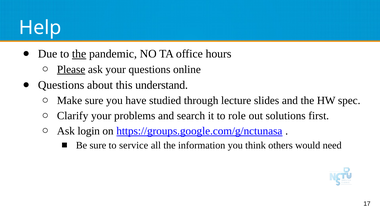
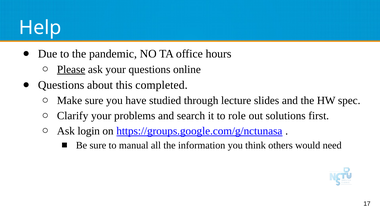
the at (79, 54) underline: present -> none
understand: understand -> completed
service: service -> manual
